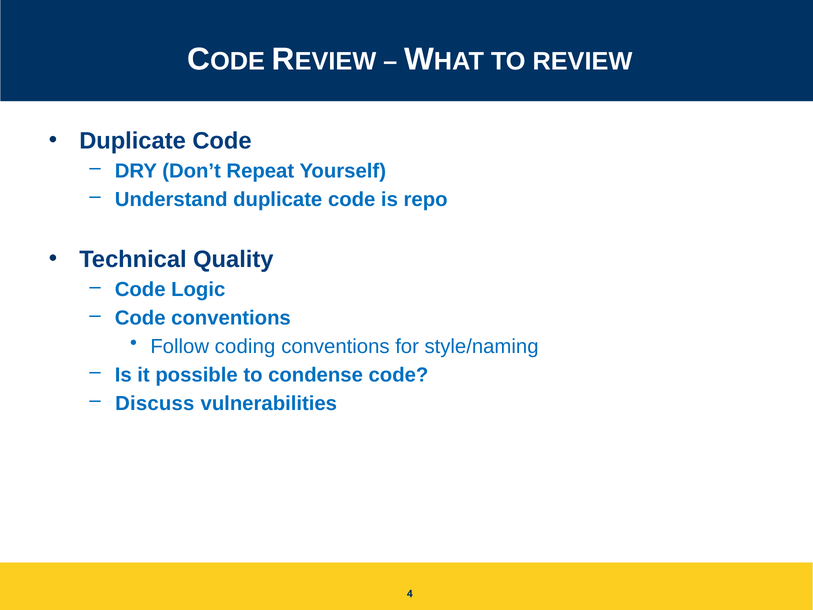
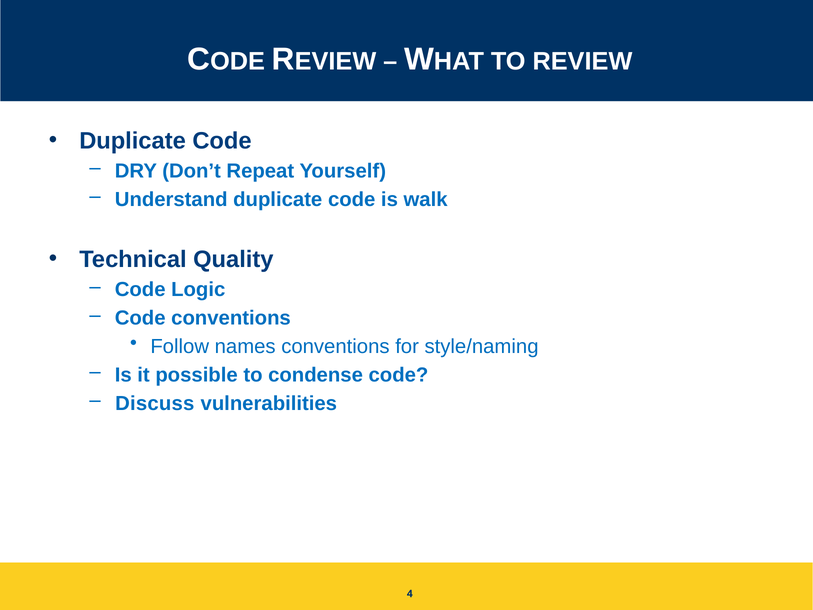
repo: repo -> walk
coding: coding -> names
